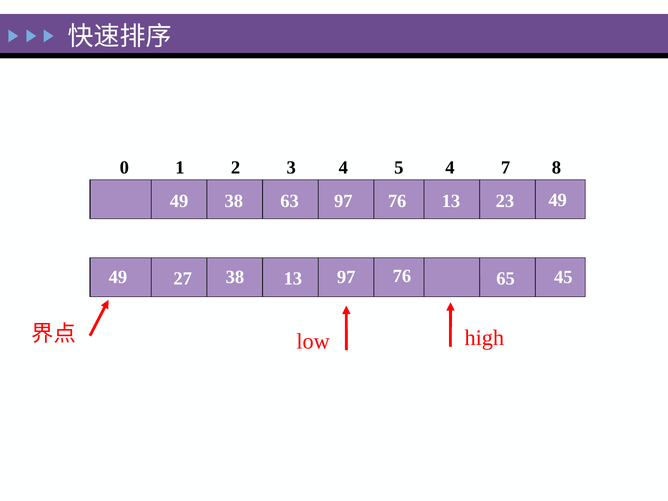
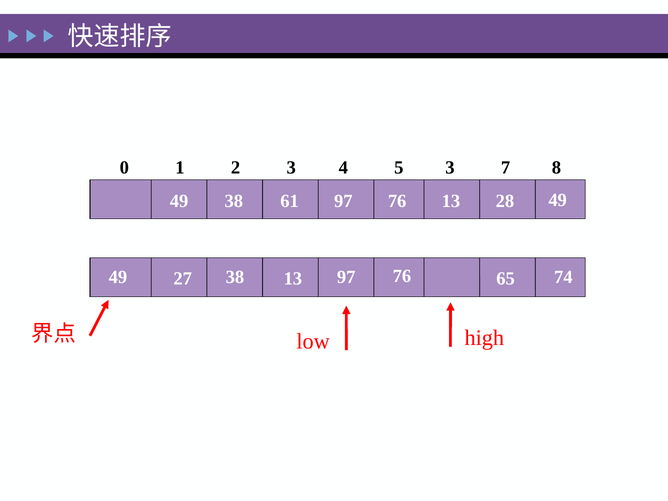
5 4: 4 -> 3
63: 63 -> 61
23: 23 -> 28
45: 45 -> 74
